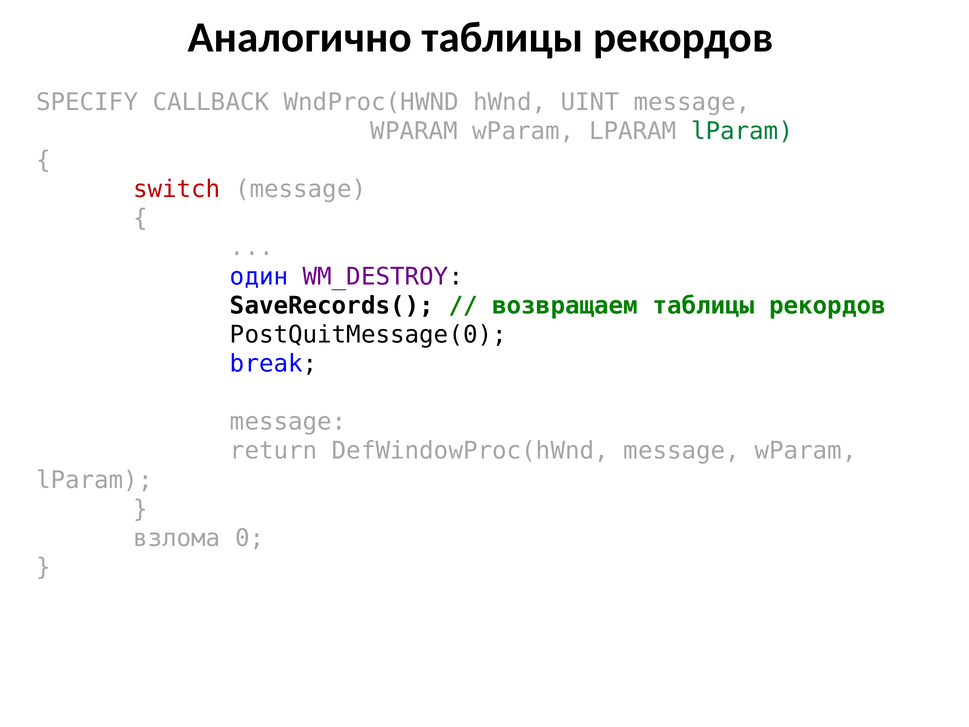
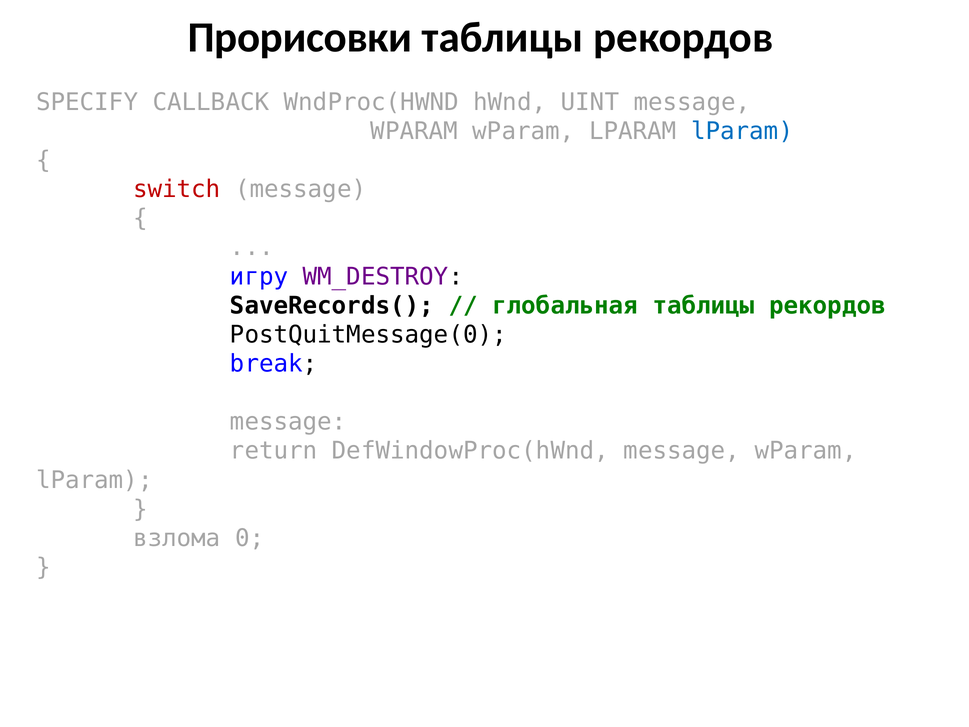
Аналогично: Аналогично -> Прорисовки
lParam at (742, 131) colour: green -> blue
один: один -> игру
возвращаем: возвращаем -> глобальная
